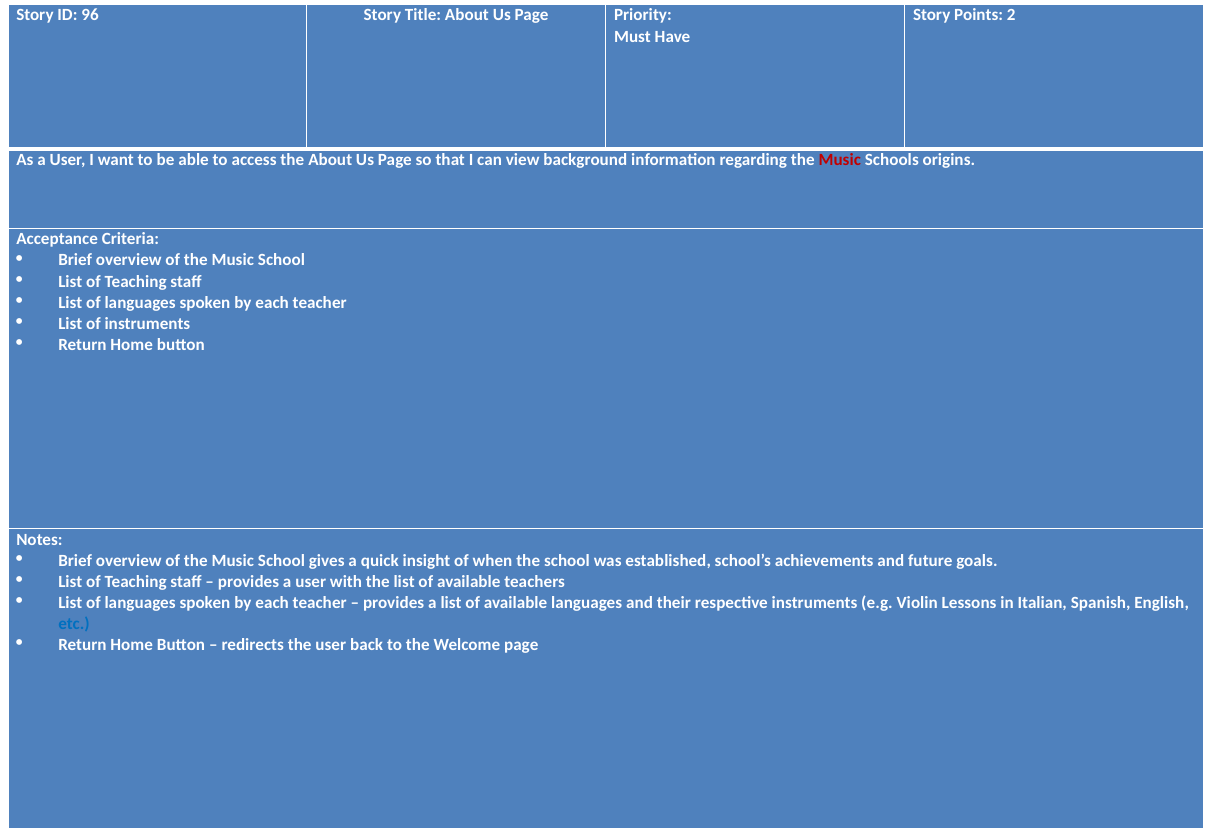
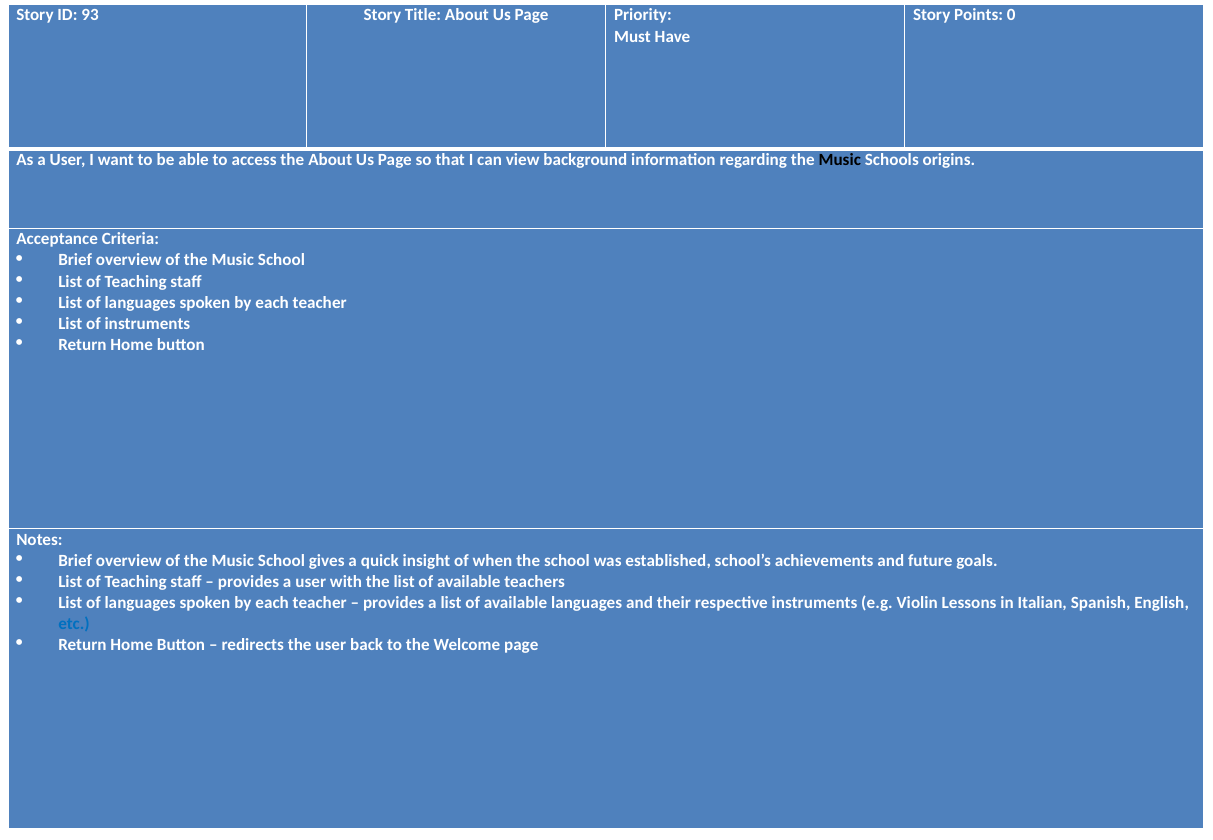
96: 96 -> 93
2: 2 -> 0
Music at (840, 159) colour: red -> black
